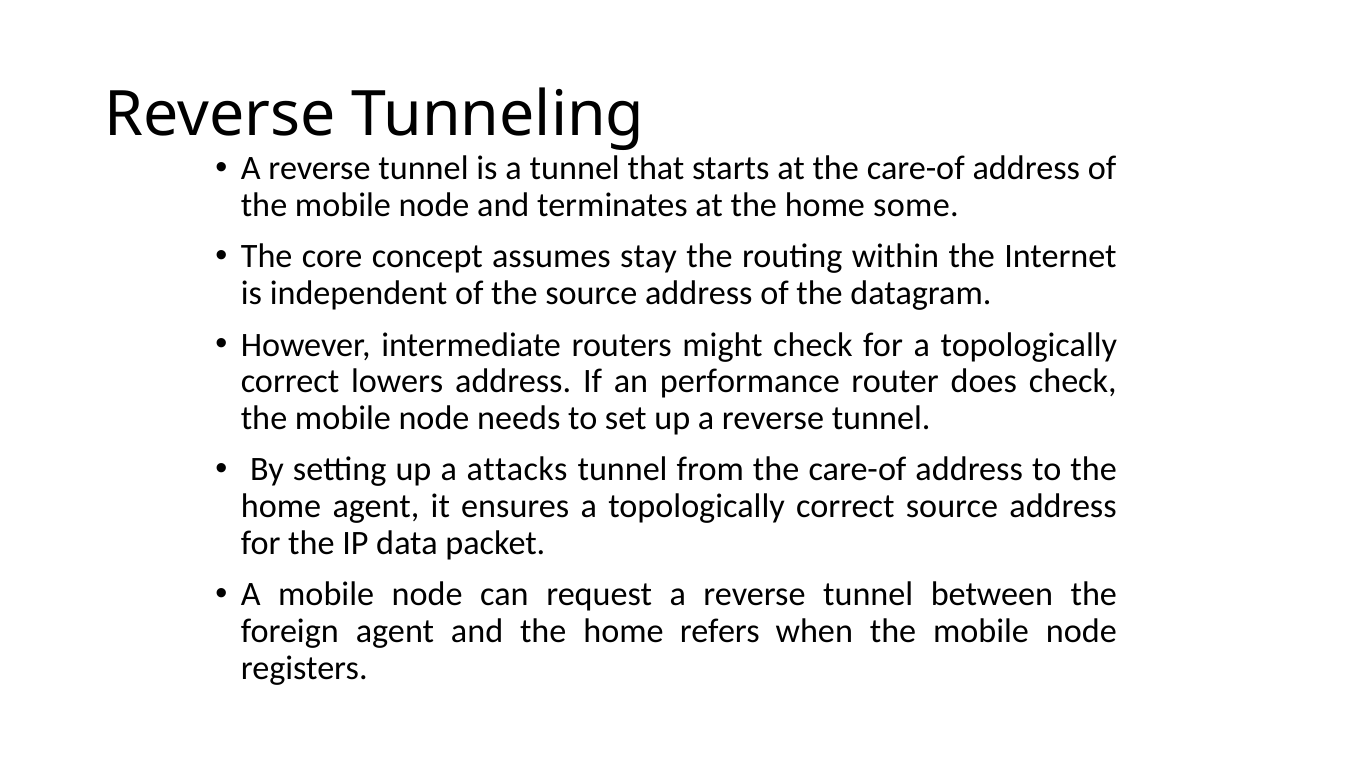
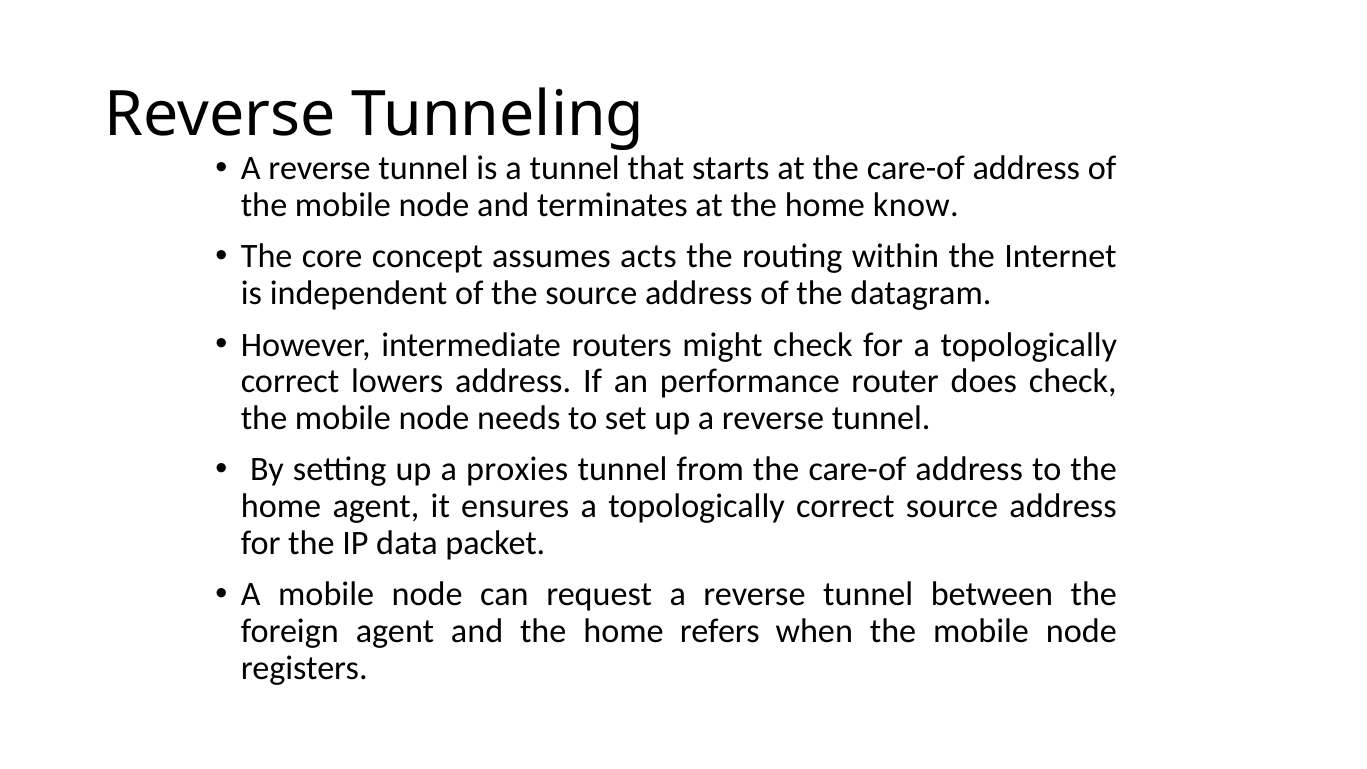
some: some -> know
stay: stay -> acts
attacks: attacks -> proxies
